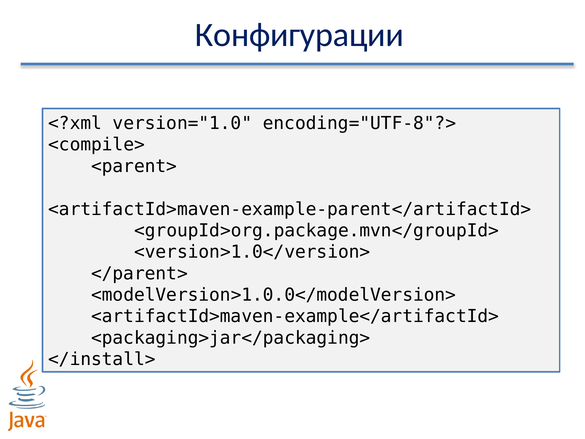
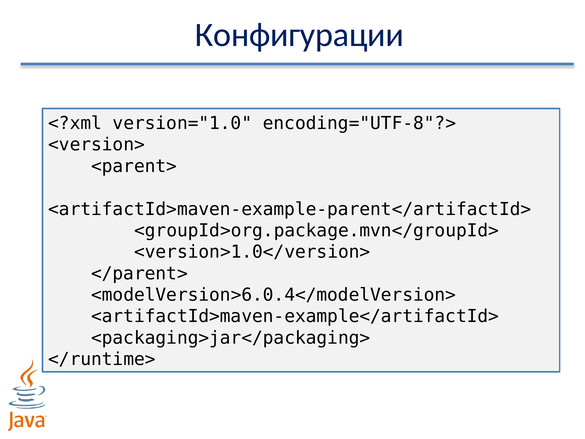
<compile>: <compile> -> <version>
<modelVersion>1.0.0</modelVersion>: <modelVersion>1.0.0</modelVersion> -> <modelVersion>6.0.4</modelVersion>
</install>: </install> -> </runtime>
